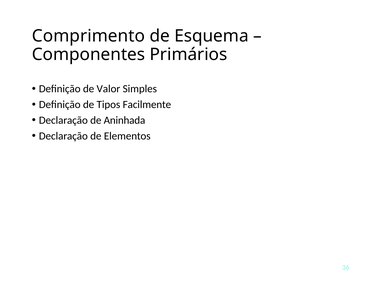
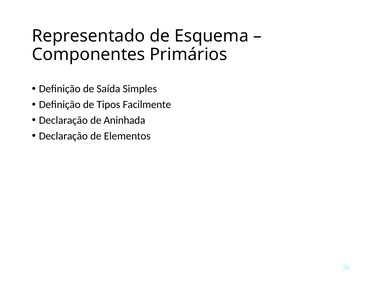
Comprimento: Comprimento -> Representado
Valor: Valor -> Saída
